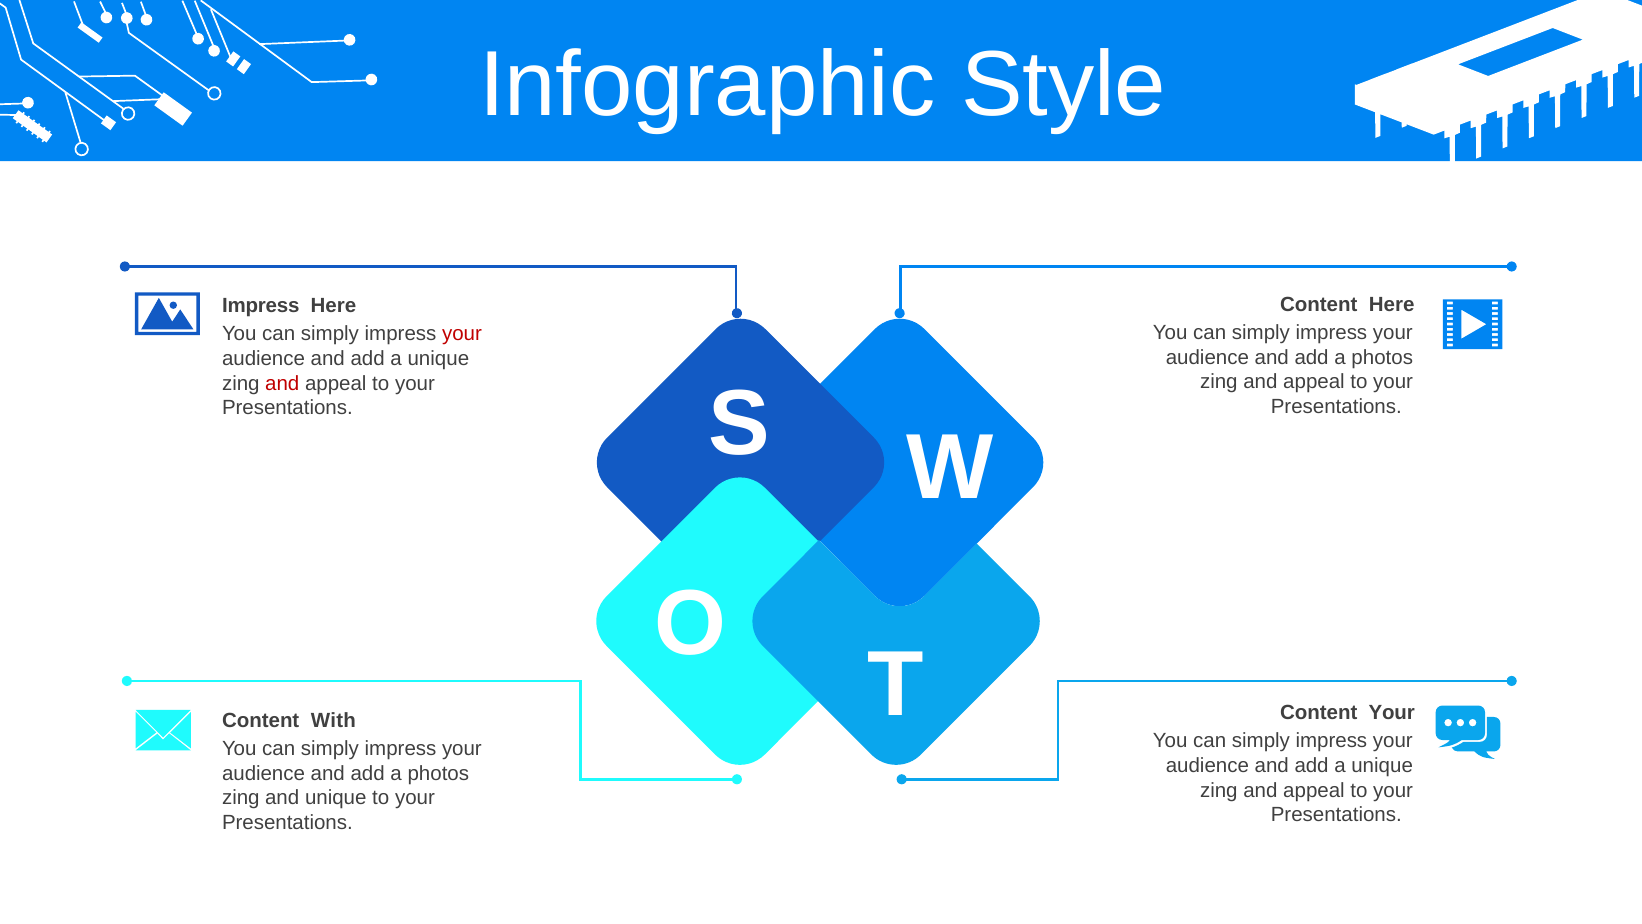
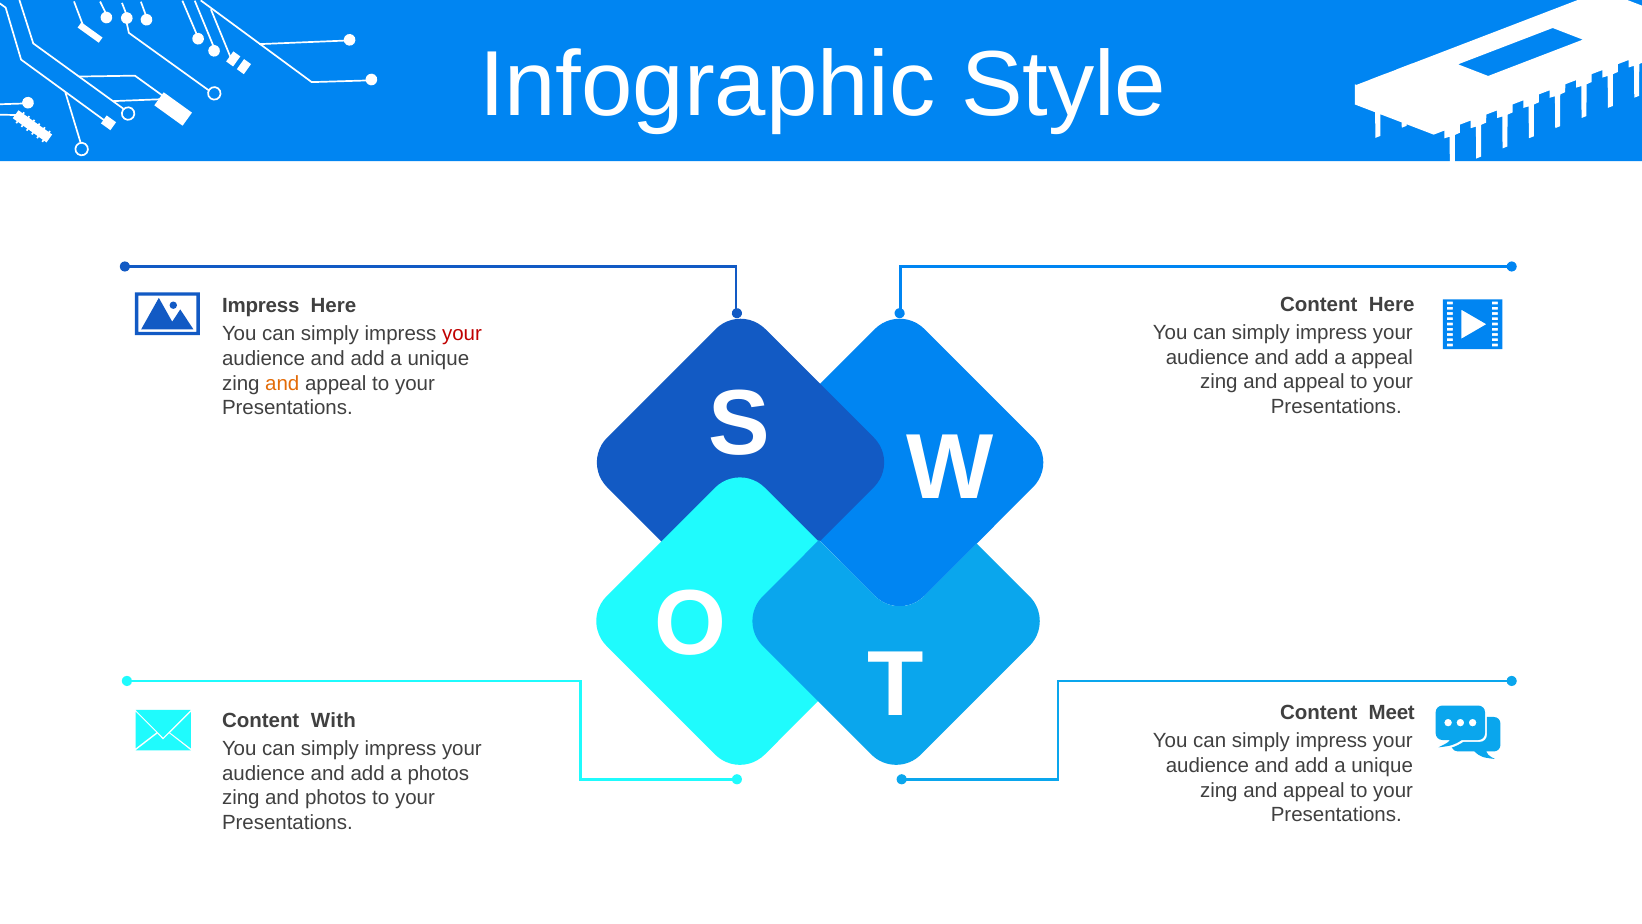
photos at (1382, 357): photos -> appeal
and at (282, 383) colour: red -> orange
Content Your: Your -> Meet
and unique: unique -> photos
